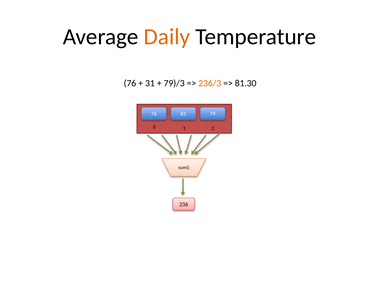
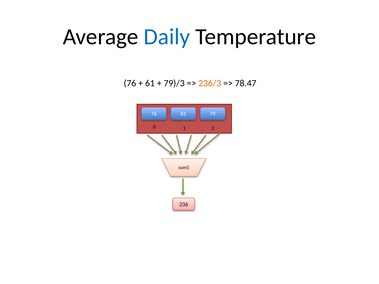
Daily colour: orange -> blue
31: 31 -> 61
81.30: 81.30 -> 78.47
